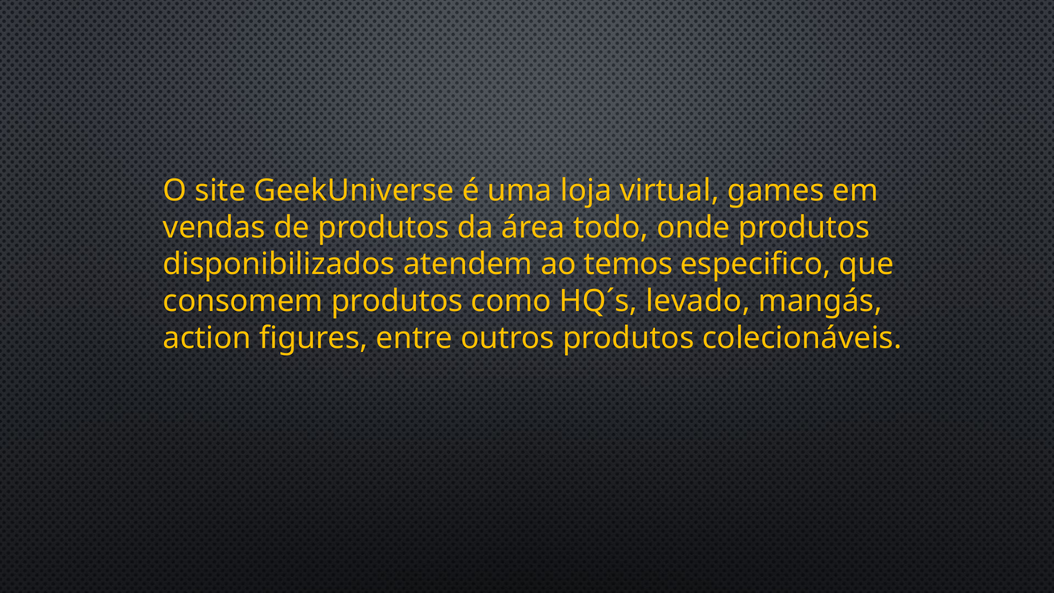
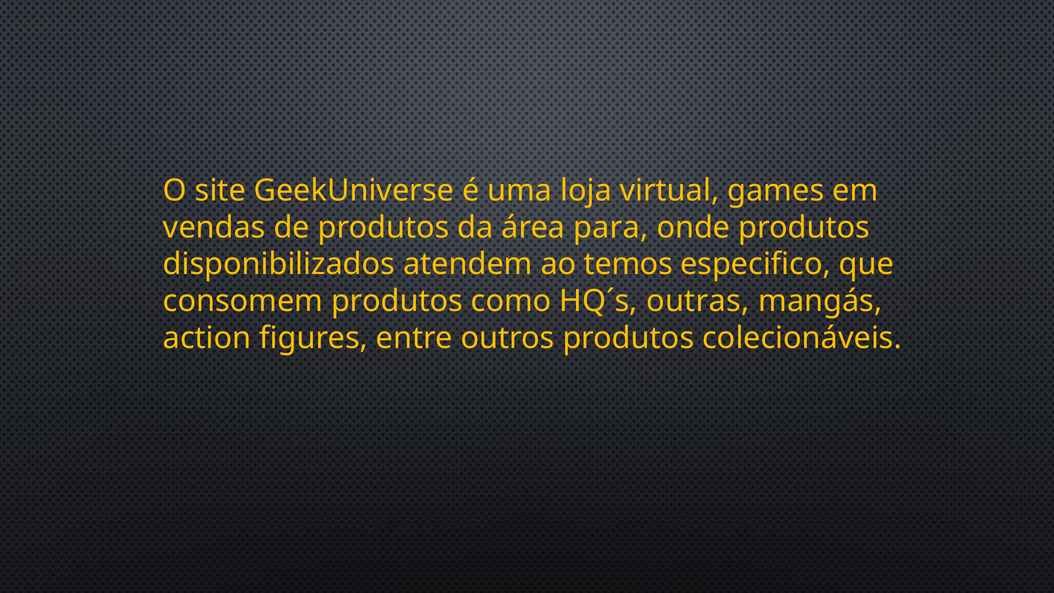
todo: todo -> para
levado: levado -> outras
